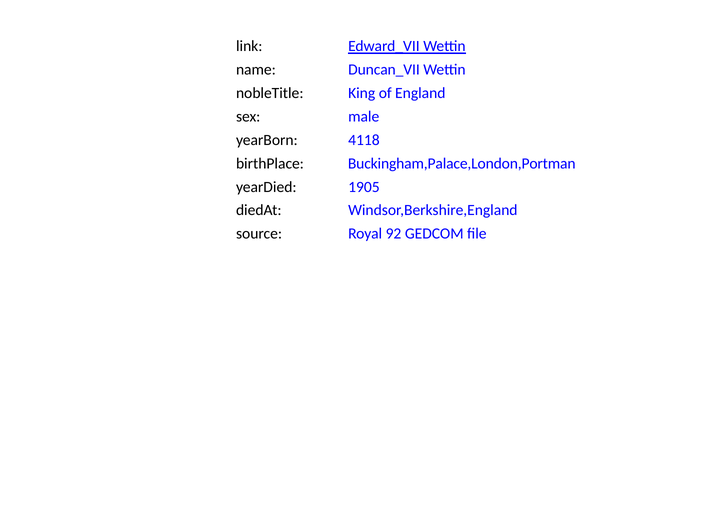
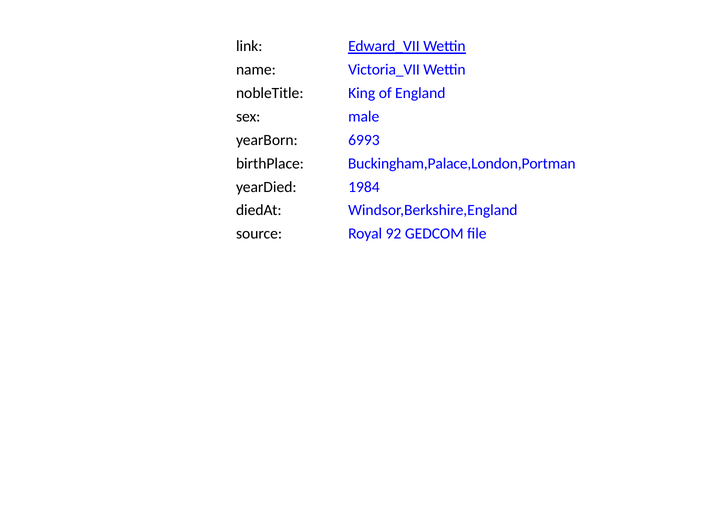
Duncan_VII: Duncan_VII -> Victoria_VII
4118: 4118 -> 6993
1905: 1905 -> 1984
